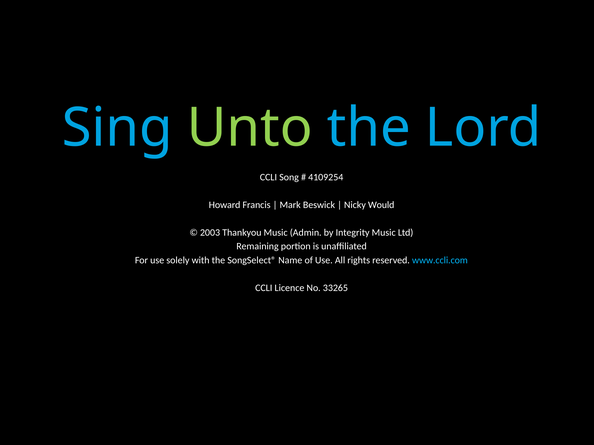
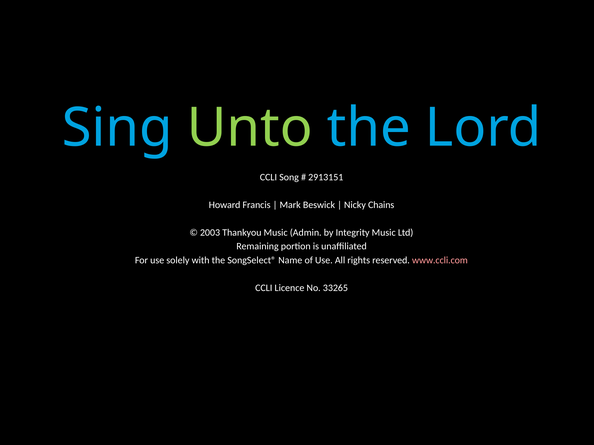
4109254: 4109254 -> 2913151
Would: Would -> Chains
www.ccli.com colour: light blue -> pink
